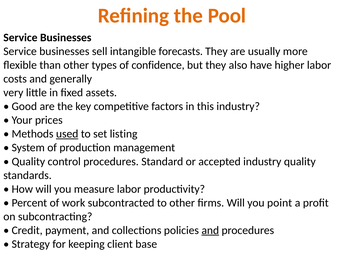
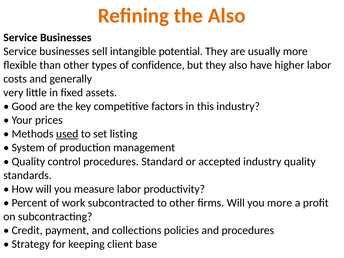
the Pool: Pool -> Also
forecasts: forecasts -> potential
you point: point -> more
and at (210, 230) underline: present -> none
